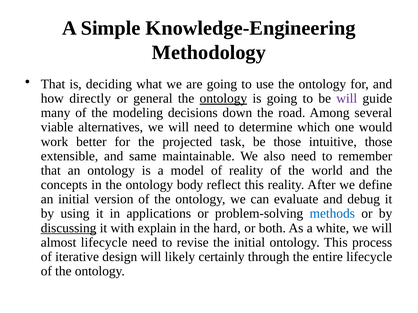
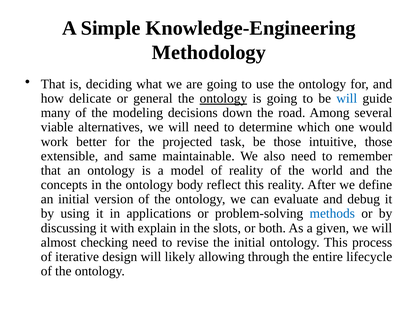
directly: directly -> delicate
will at (347, 99) colour: purple -> blue
discussing underline: present -> none
hard: hard -> slots
white: white -> given
almost lifecycle: lifecycle -> checking
certainly: certainly -> allowing
